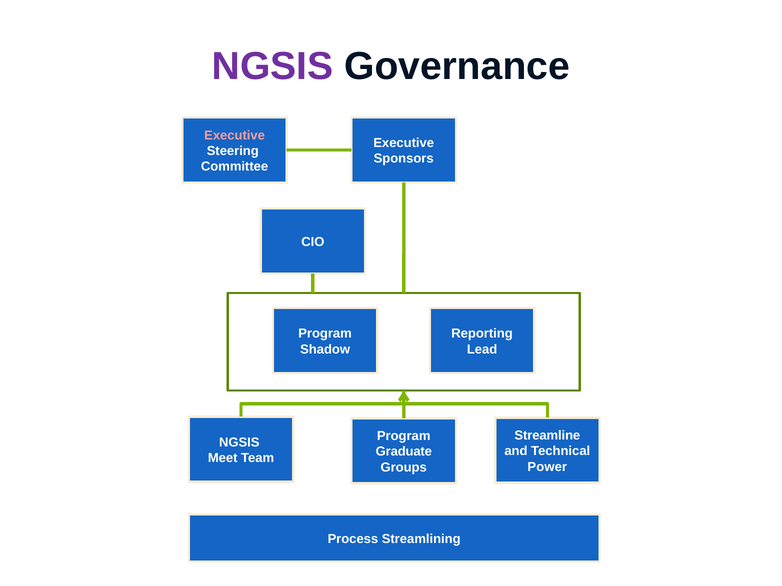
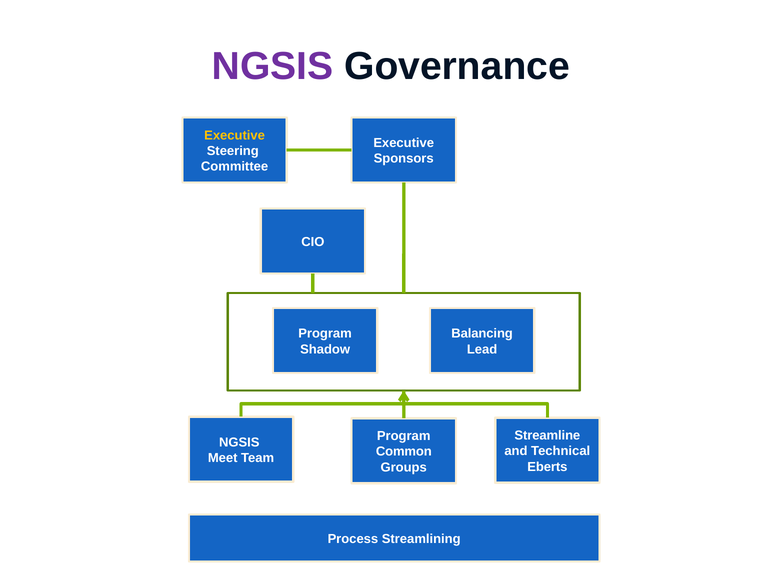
Executive at (235, 135) colour: pink -> yellow
Reporting: Reporting -> Balancing
Graduate: Graduate -> Common
Power: Power -> Eberts
